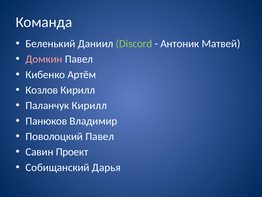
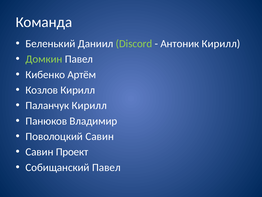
Антоник Матвей: Матвей -> Кирилл
Домкин colour: pink -> light green
Поволоцкий Павел: Павел -> Савин
Собищанский Дарья: Дарья -> Павел
